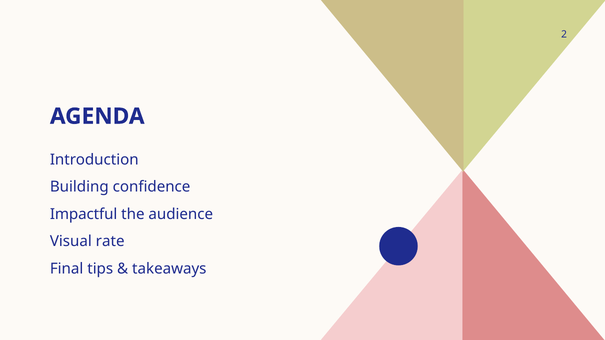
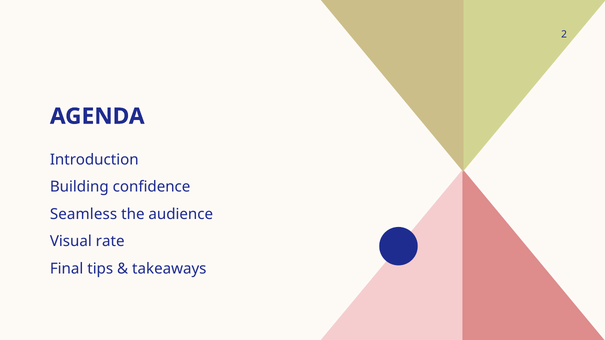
Impactful: Impactful -> Seamless
